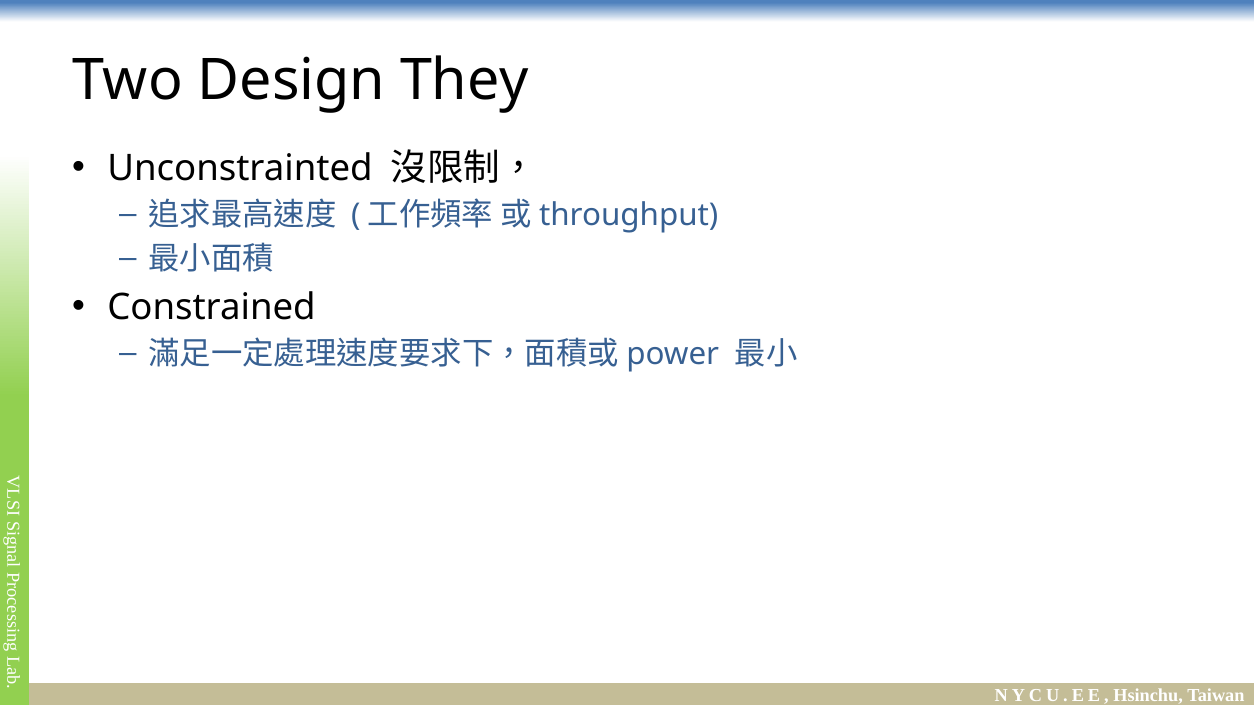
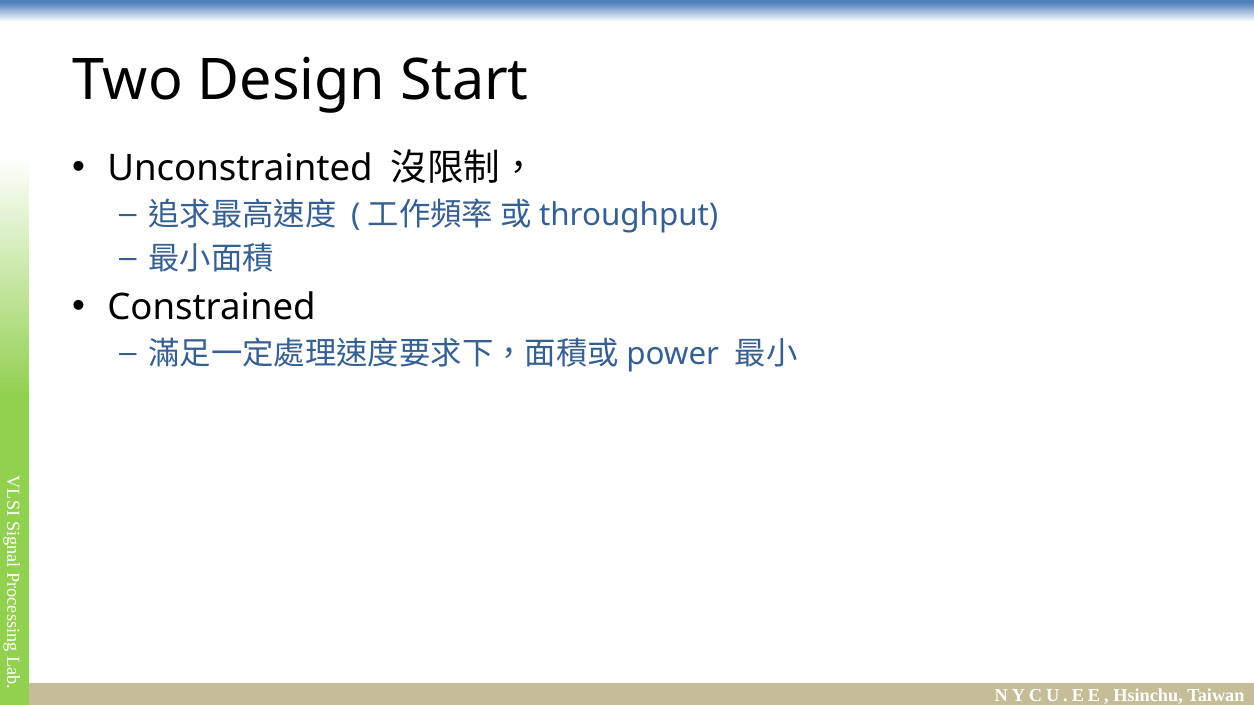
They: They -> Start
